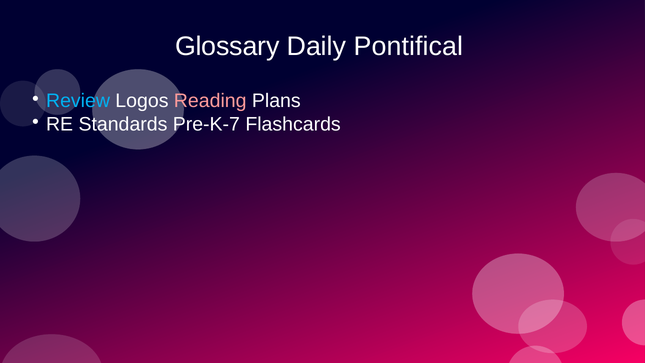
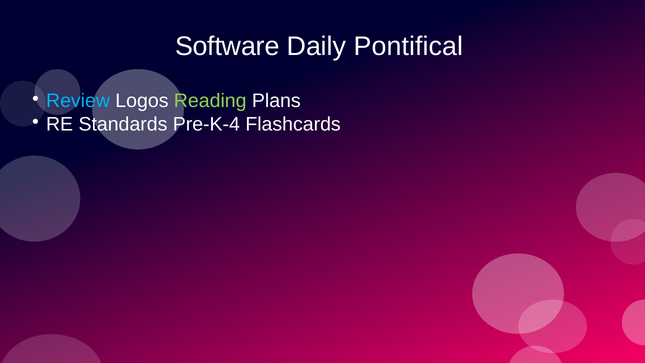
Glossary: Glossary -> Software
Reading colour: pink -> light green
Pre-K-7: Pre-K-7 -> Pre-K-4
